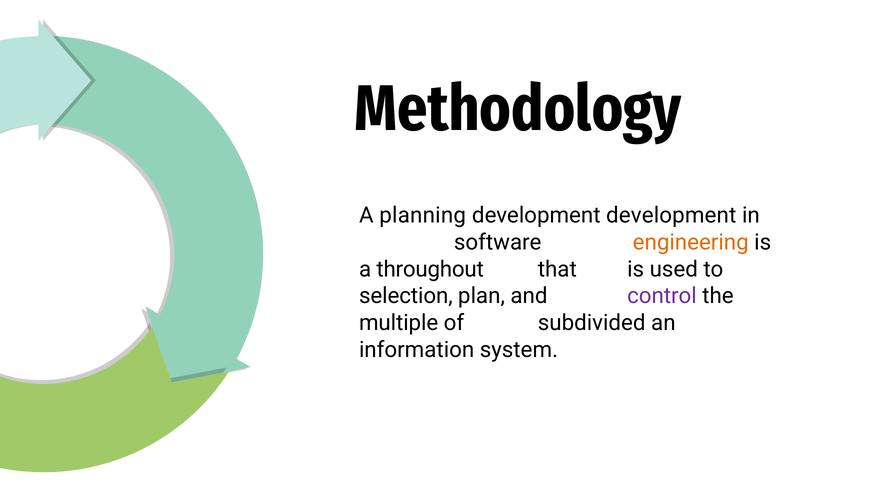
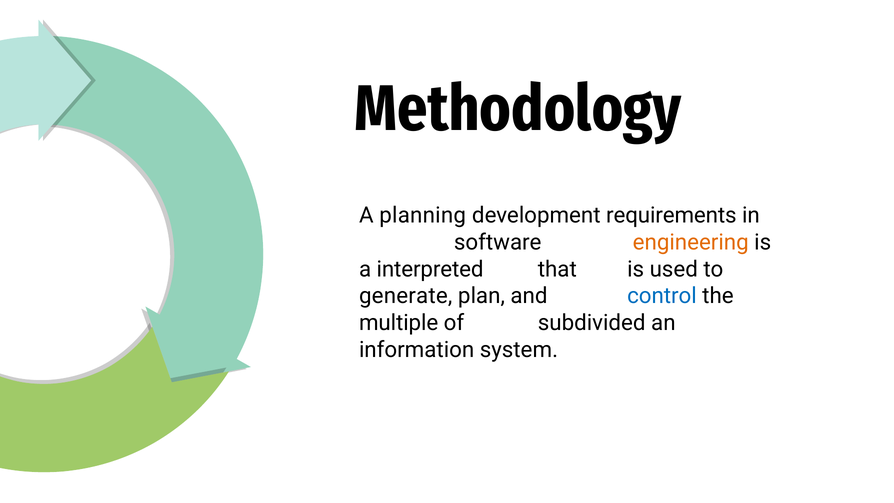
development development: development -> requirements
throughout: throughout -> interpreted
selection: selection -> generate
control colour: purple -> blue
